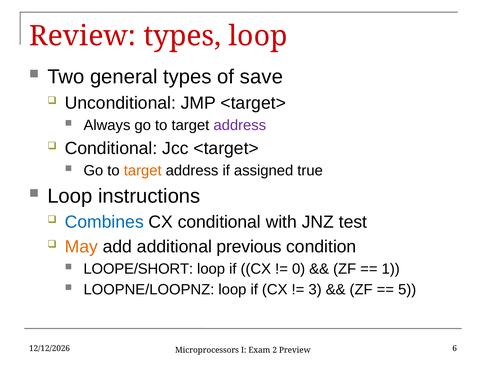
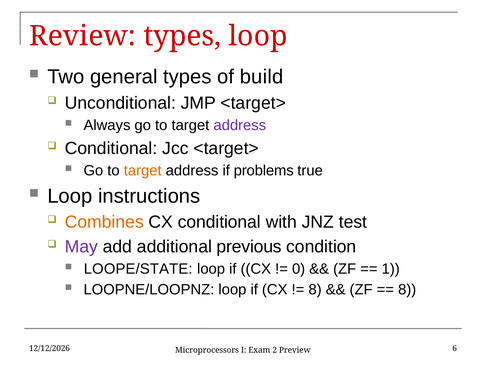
save: save -> build
assigned: assigned -> problems
Combines colour: blue -> orange
May colour: orange -> purple
LOOPE/SHORT: LOOPE/SHORT -> LOOPE/STATE
3 at (315, 289): 3 -> 8
5 at (407, 289): 5 -> 8
